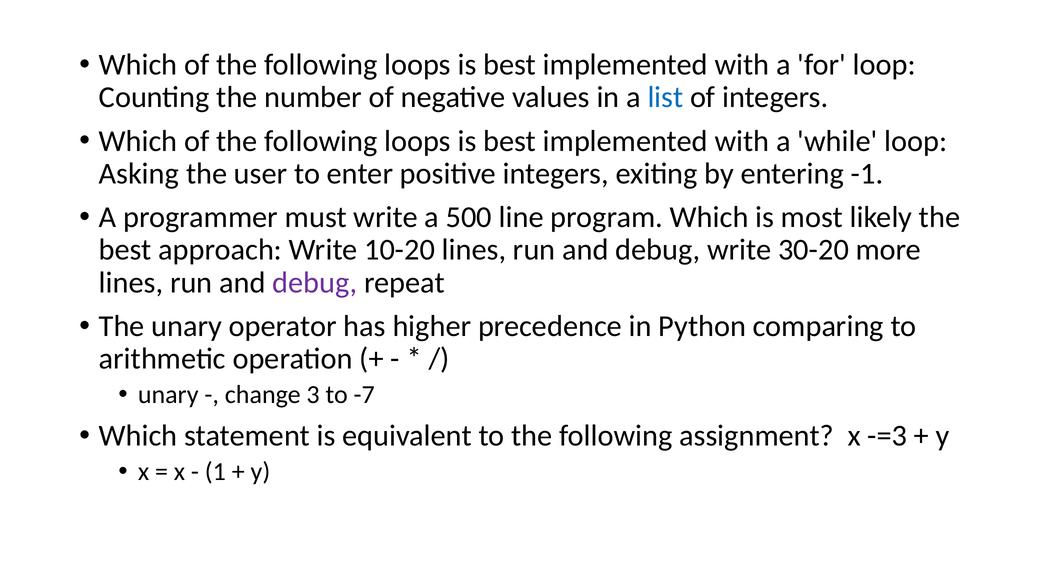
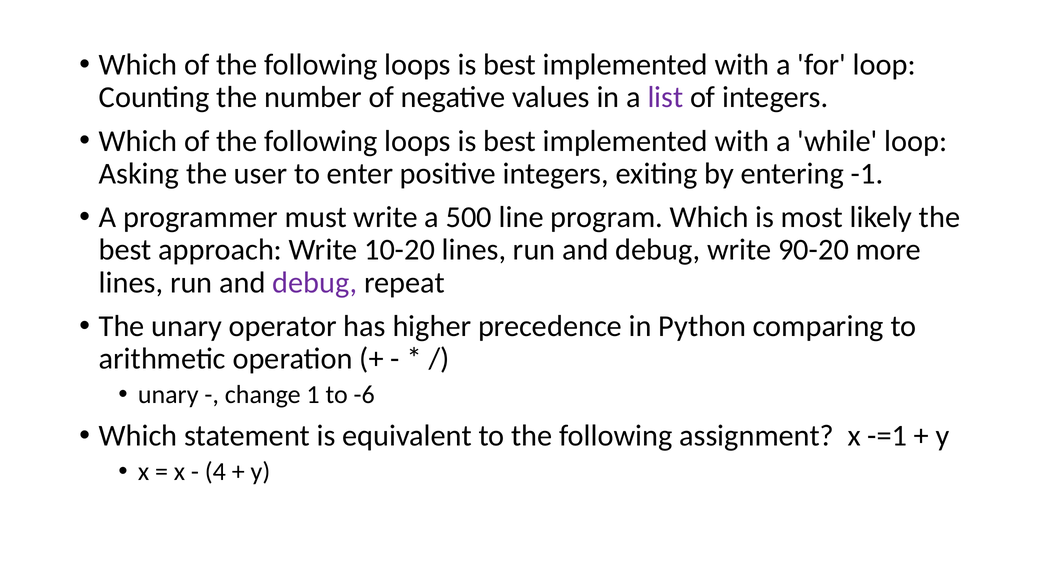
list colour: blue -> purple
30-20: 30-20 -> 90-20
3: 3 -> 1
-7: -7 -> -6
-=3: -=3 -> -=1
1: 1 -> 4
